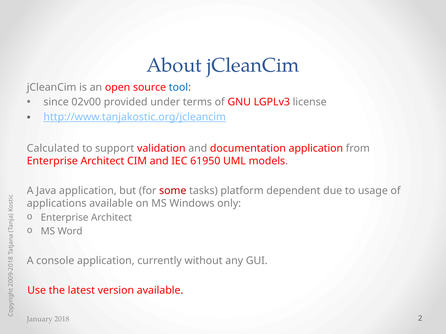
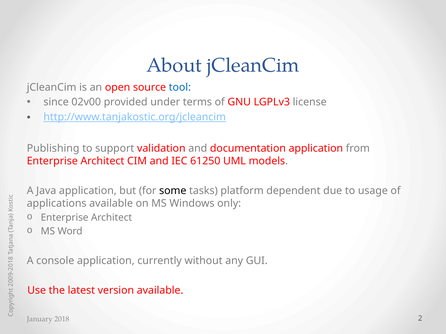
Calculated: Calculated -> Publishing
61950: 61950 -> 61250
some colour: red -> black
